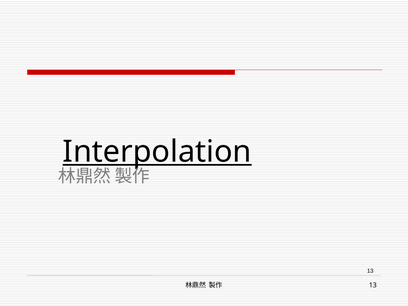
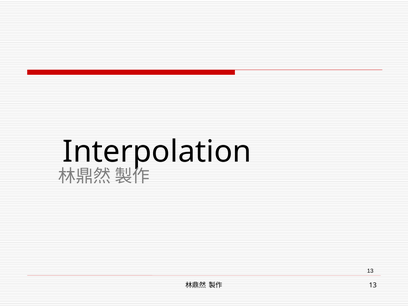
Interpolation underline: present -> none
